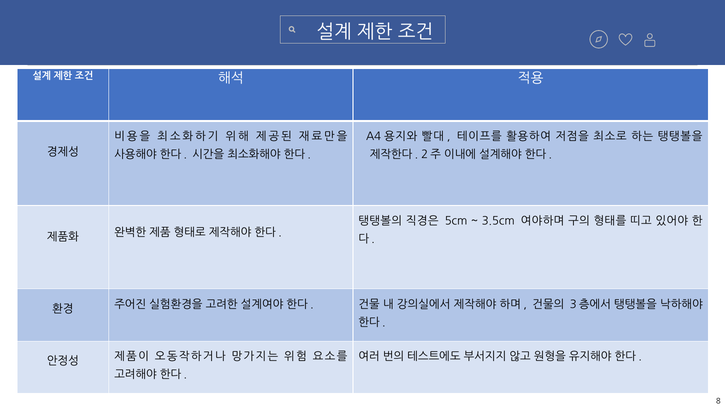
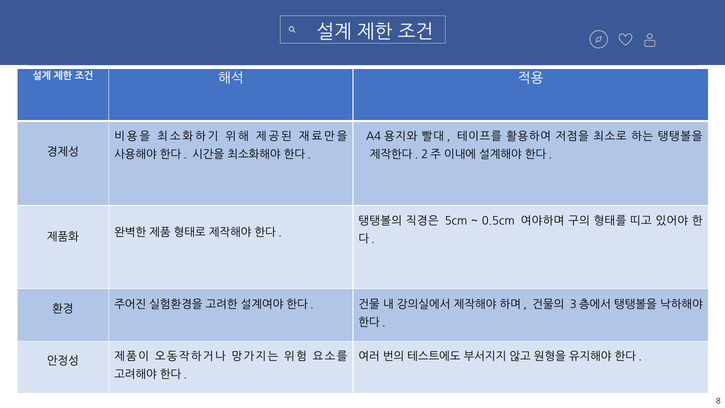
3.5cm: 3.5cm -> 0.5cm
